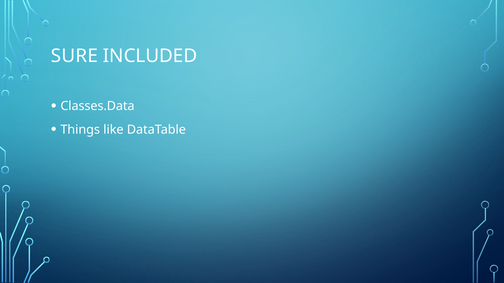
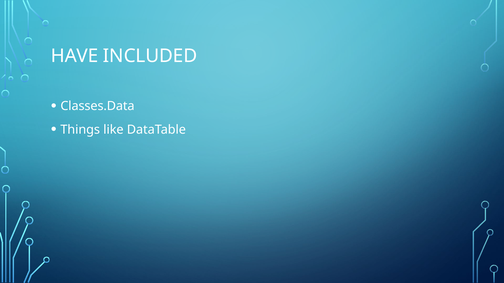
SURE: SURE -> HAVE
